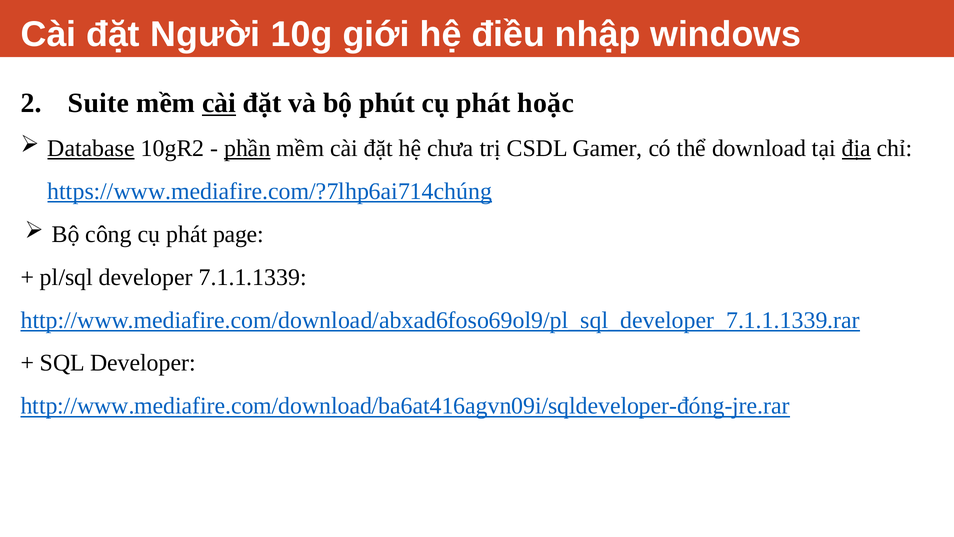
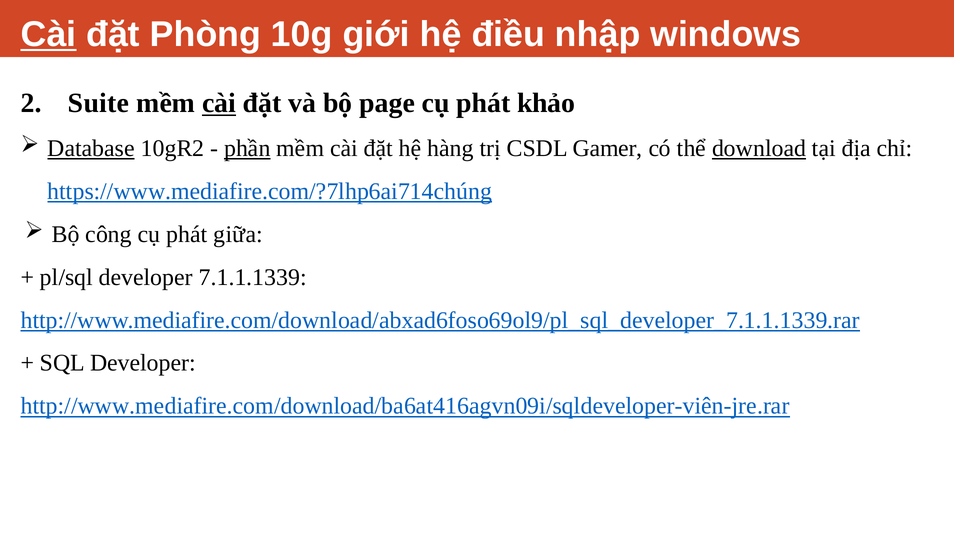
Cài at (49, 34) underline: none -> present
Người: Người -> Phòng
phút: phút -> page
hoặc: hoặc -> khảo
chưa: chưa -> hàng
download underline: none -> present
địa underline: present -> none
page: page -> giữa
http://www.mediafire.com/download/ba6at416agvn09i/sqldeveloper-đóng-jre.rar: http://www.mediafire.com/download/ba6at416agvn09i/sqldeveloper-đóng-jre.rar -> http://www.mediafire.com/download/ba6at416agvn09i/sqldeveloper-viên-jre.rar
